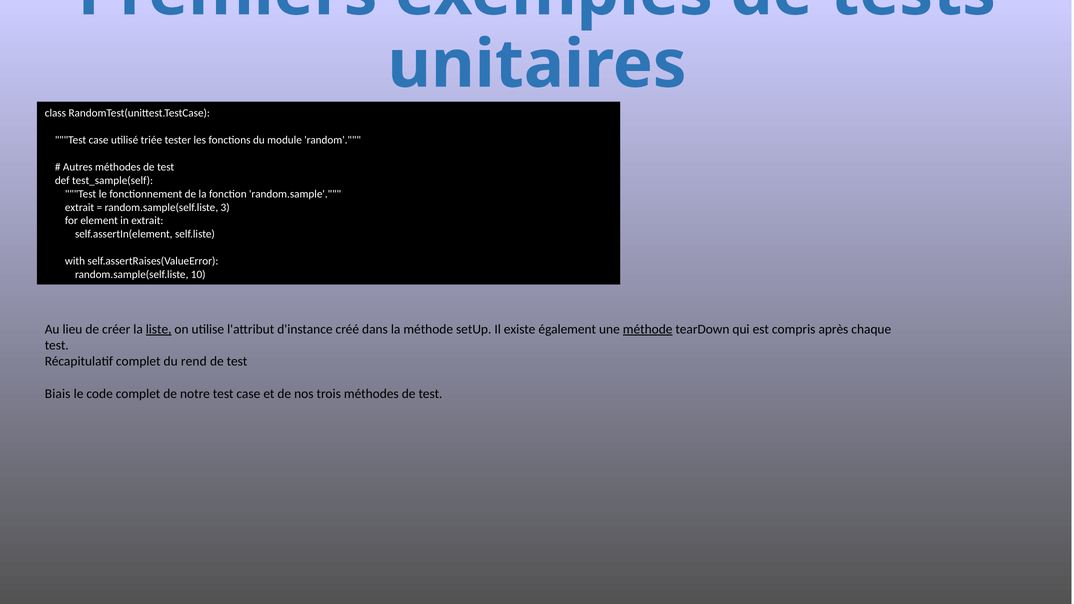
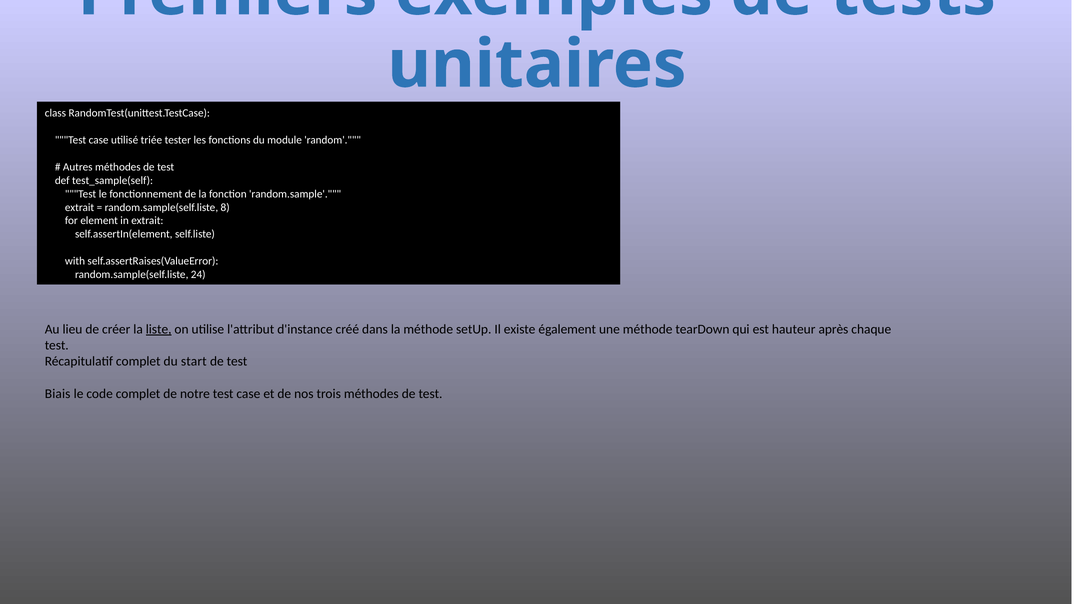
3: 3 -> 8
10: 10 -> 24
méthode at (648, 329) underline: present -> none
compris: compris -> hauteur
rend: rend -> start
